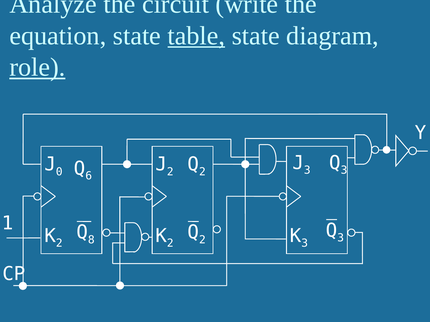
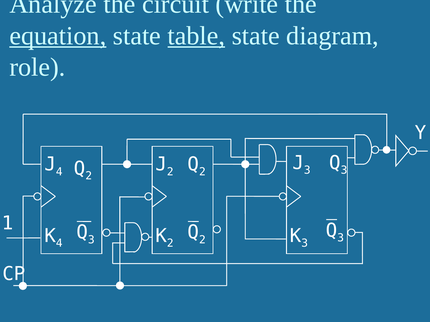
equation underline: none -> present
role underline: present -> none
0 at (59, 172): 0 -> 4
6 at (89, 176): 6 -> 2
8 at (91, 240): 8 -> 3
2 at (59, 244): 2 -> 4
